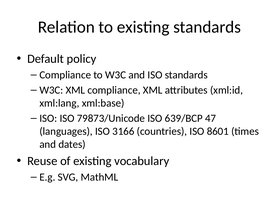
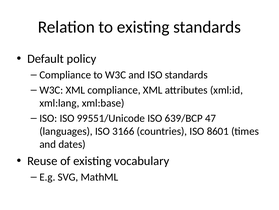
79873/Unicode: 79873/Unicode -> 99551/Unicode
